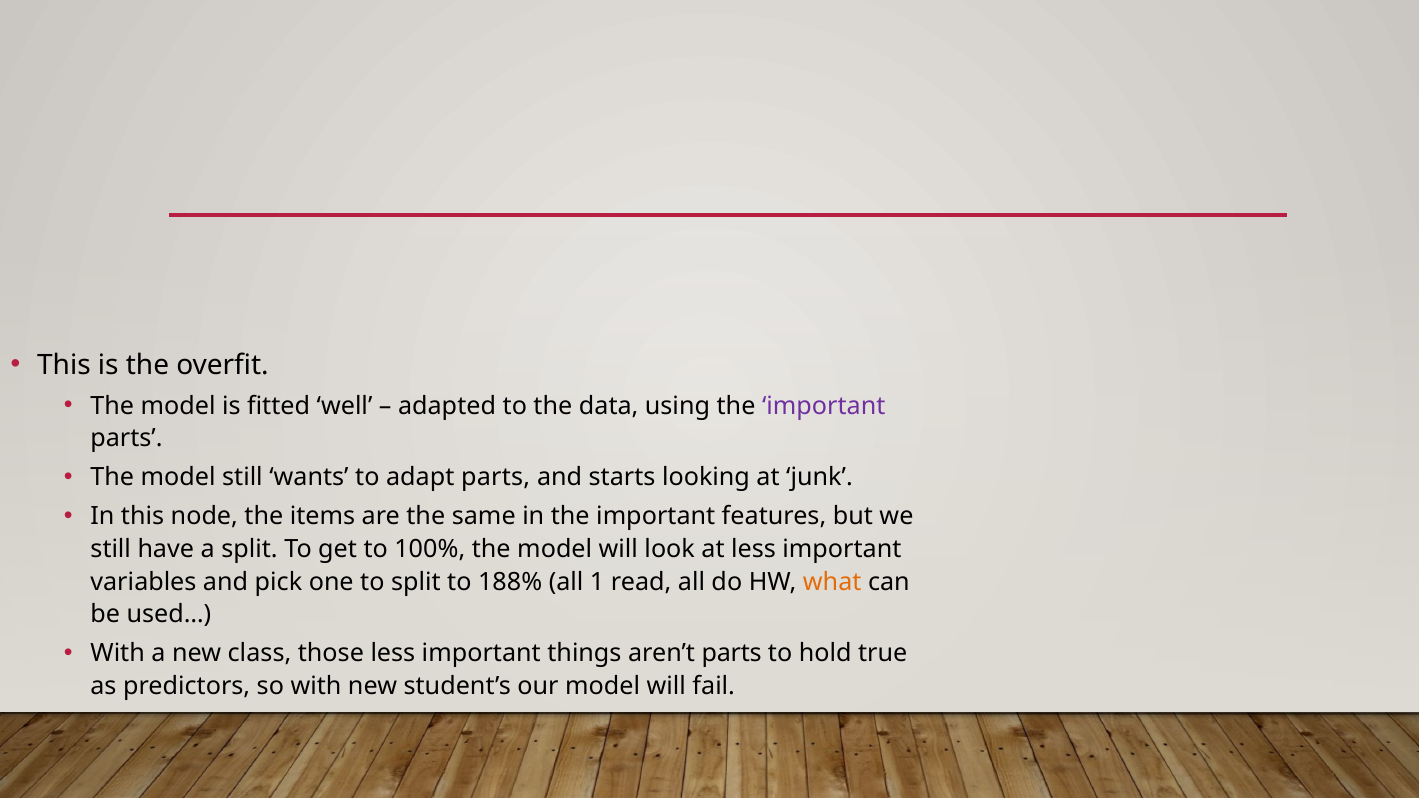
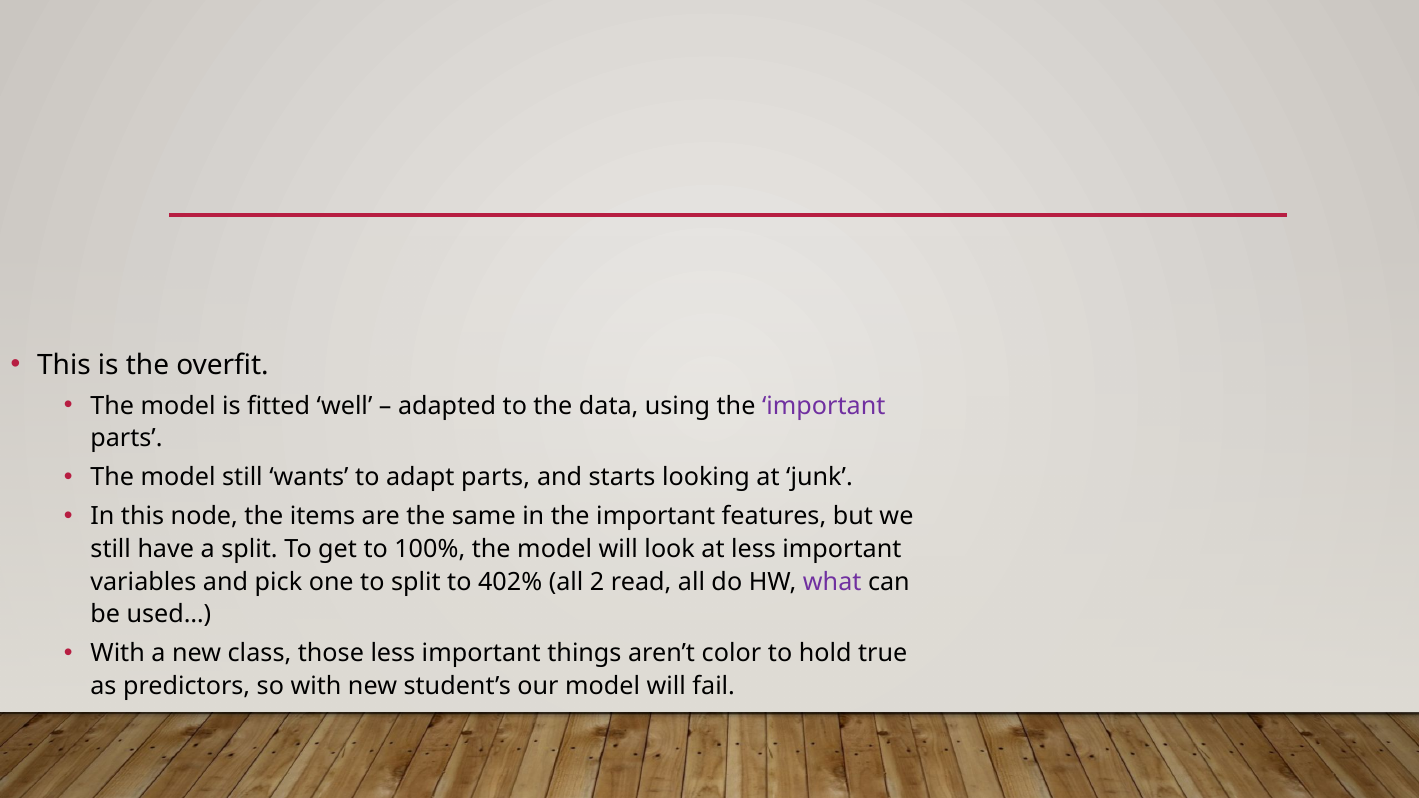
188%: 188% -> 402%
1: 1 -> 2
what colour: orange -> purple
aren’t parts: parts -> color
